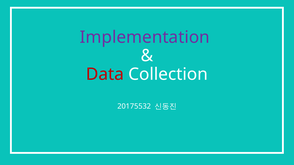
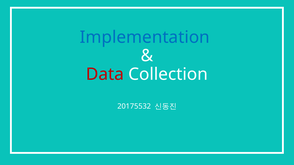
Implementation colour: purple -> blue
